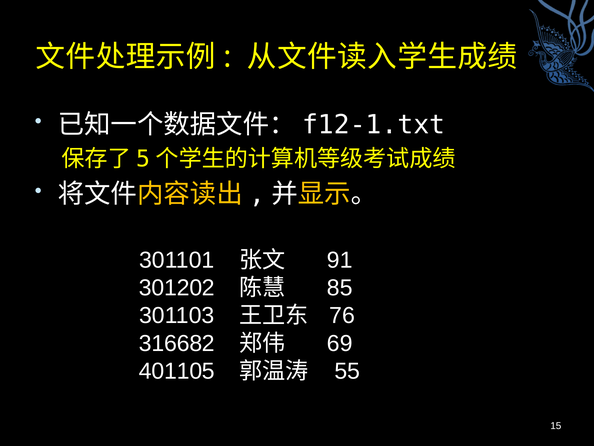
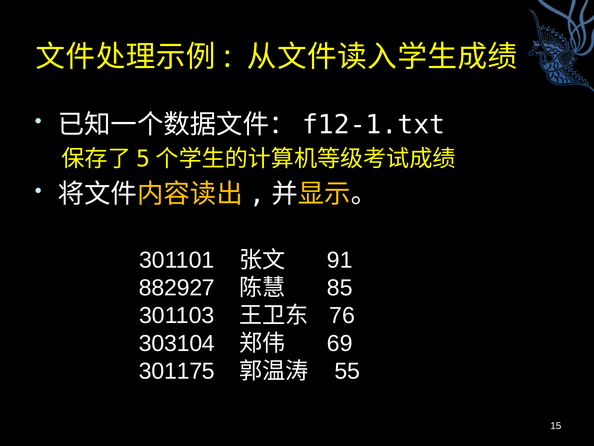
301202: 301202 -> 882927
316682: 316682 -> 303104
401105: 401105 -> 301175
